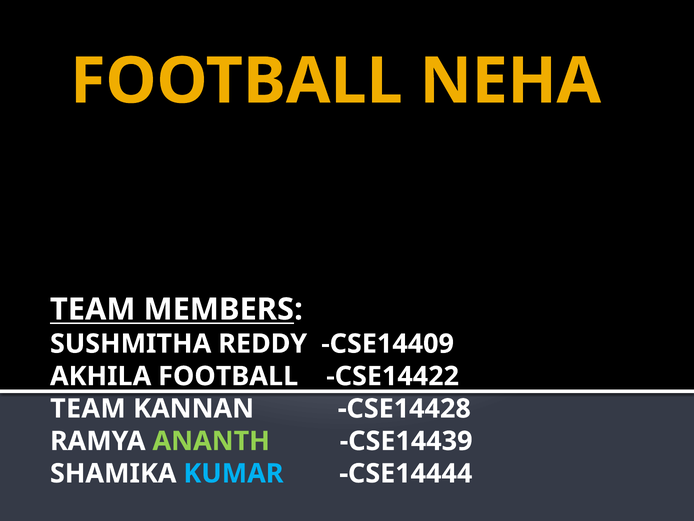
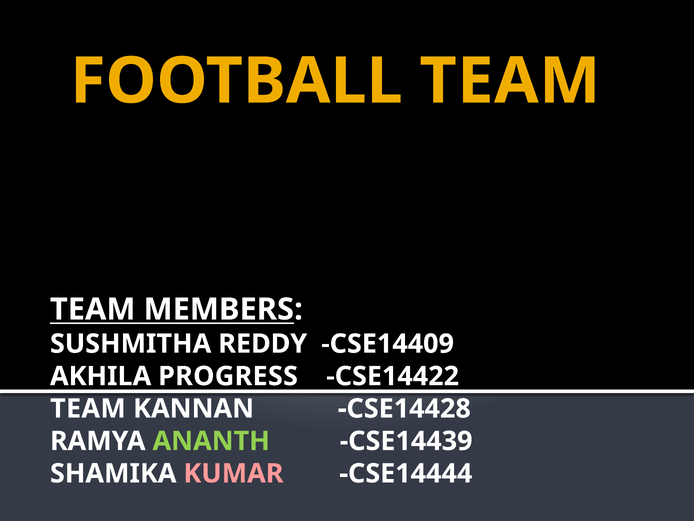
FOOTBALL NEHA: NEHA -> TEAM
AKHILA FOOTBALL: FOOTBALL -> PROGRESS
KUMAR colour: light blue -> pink
